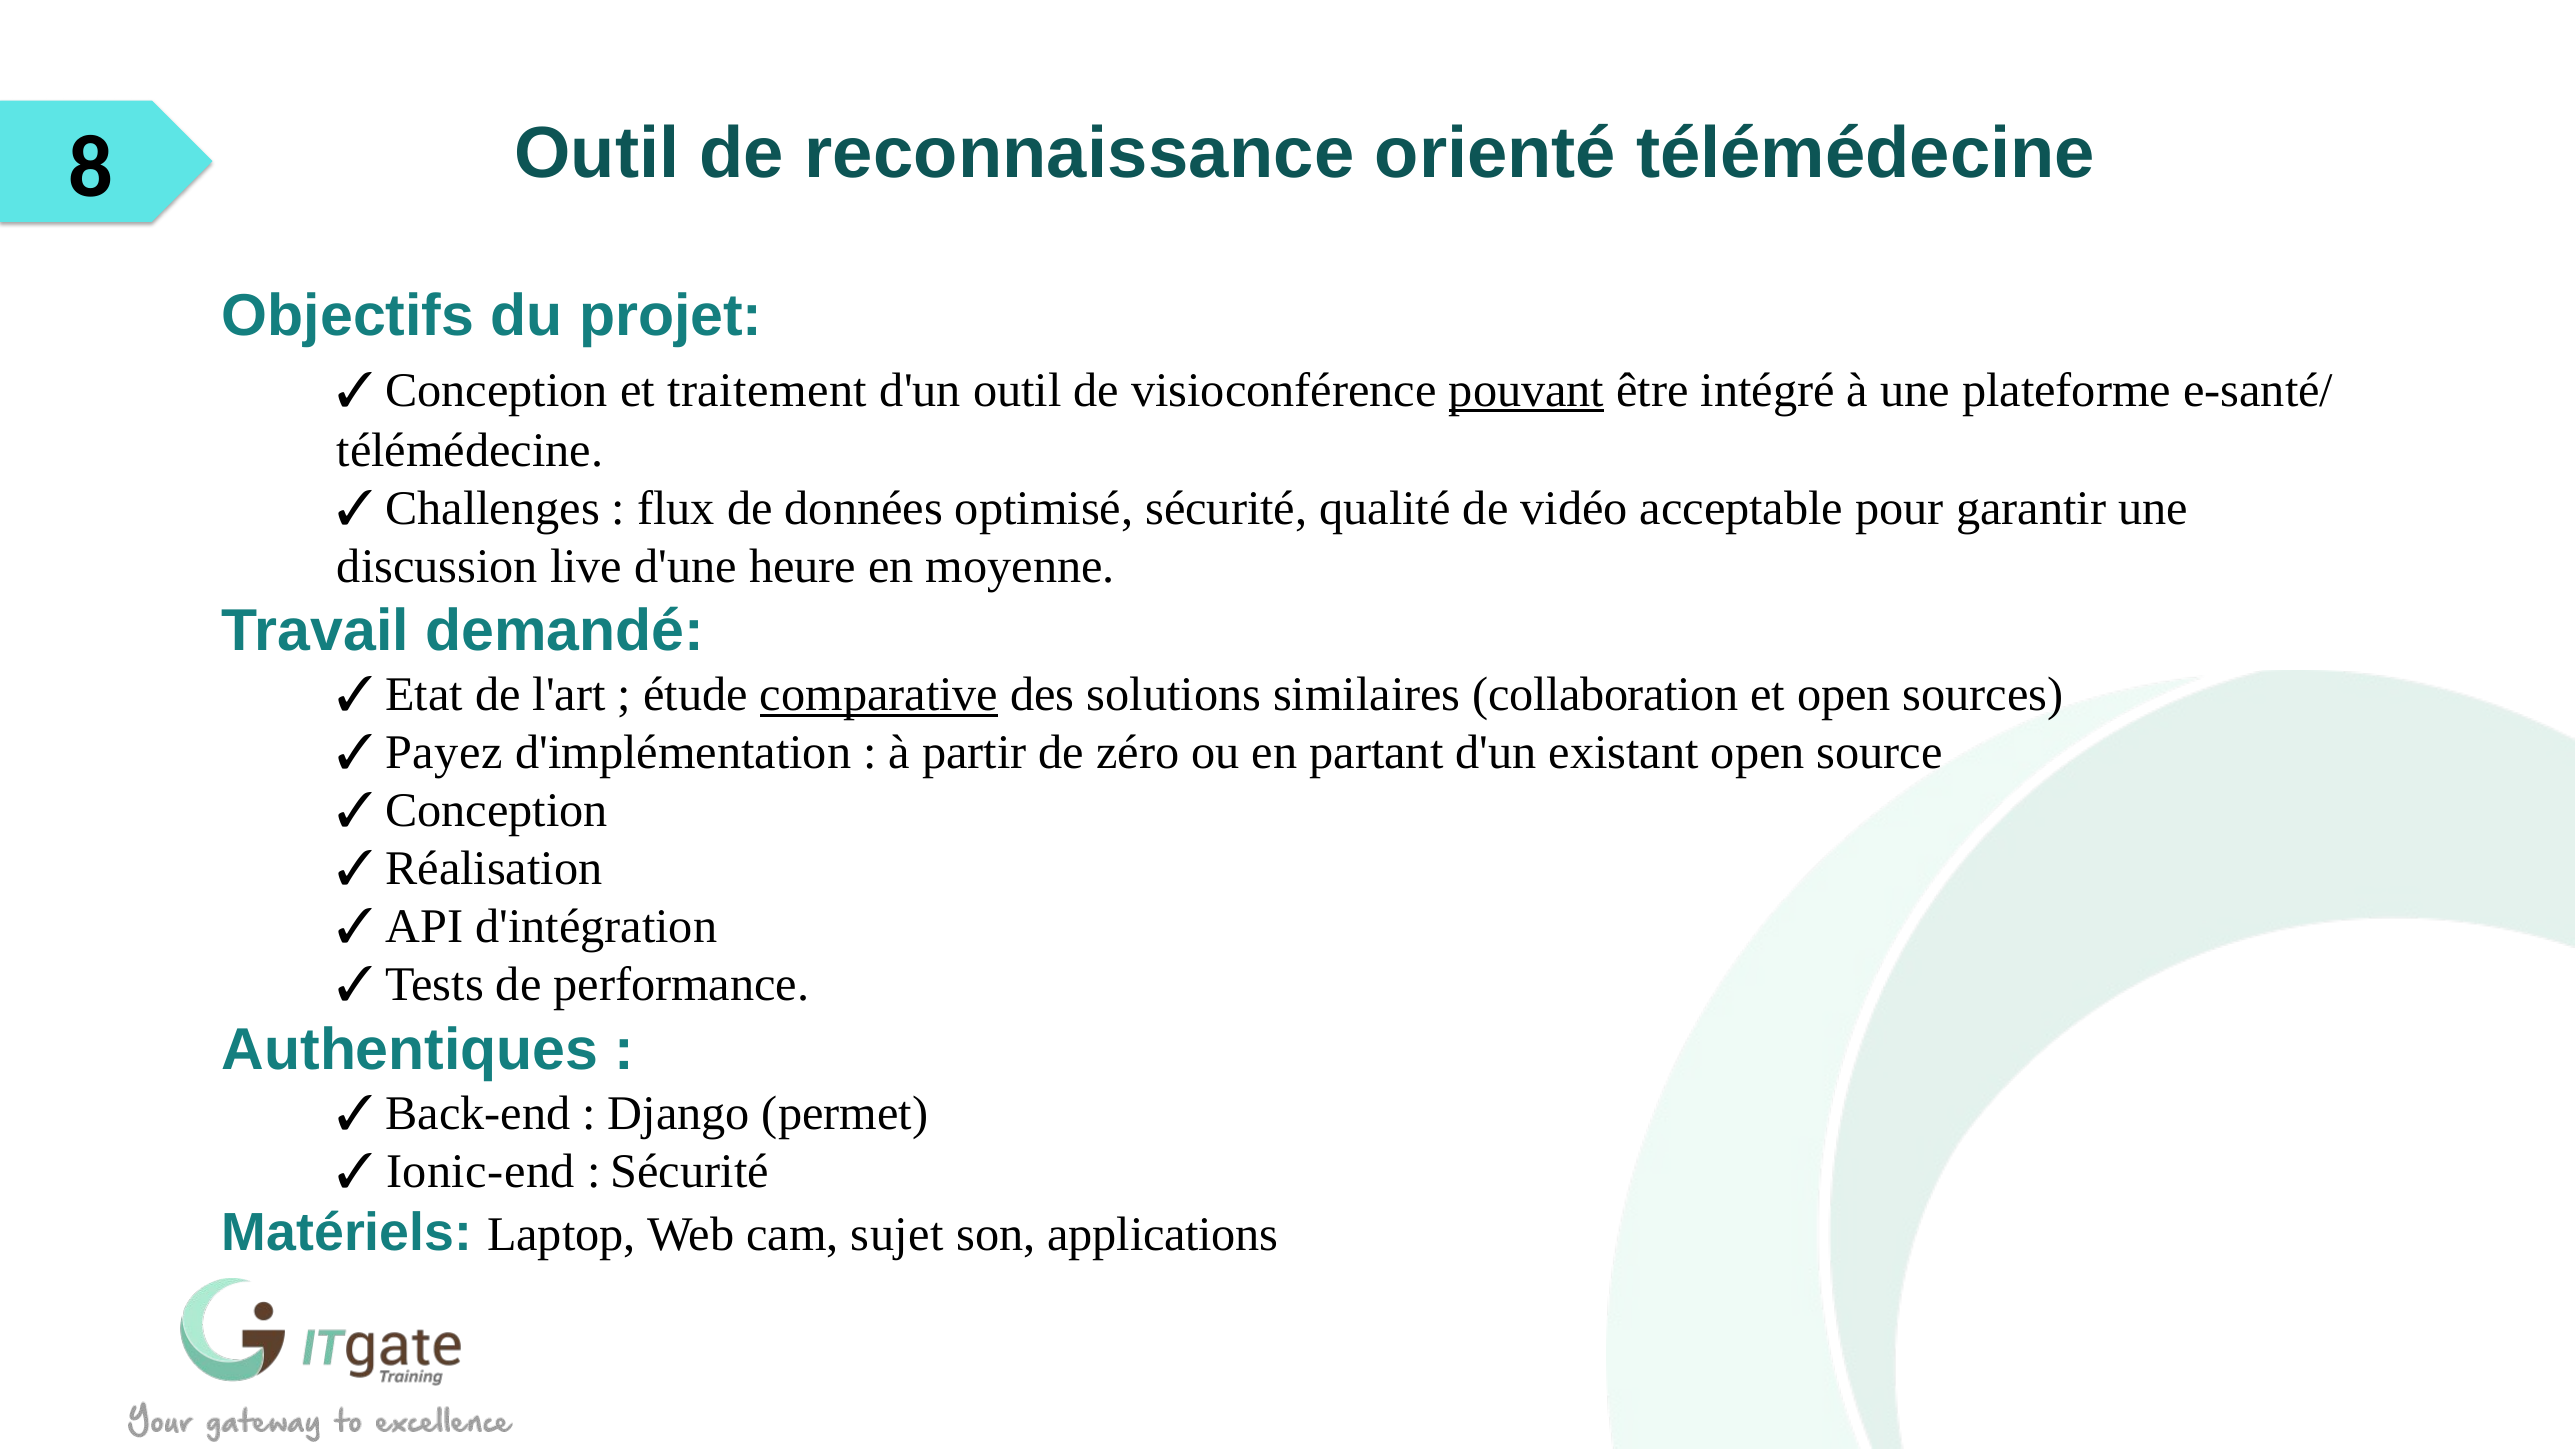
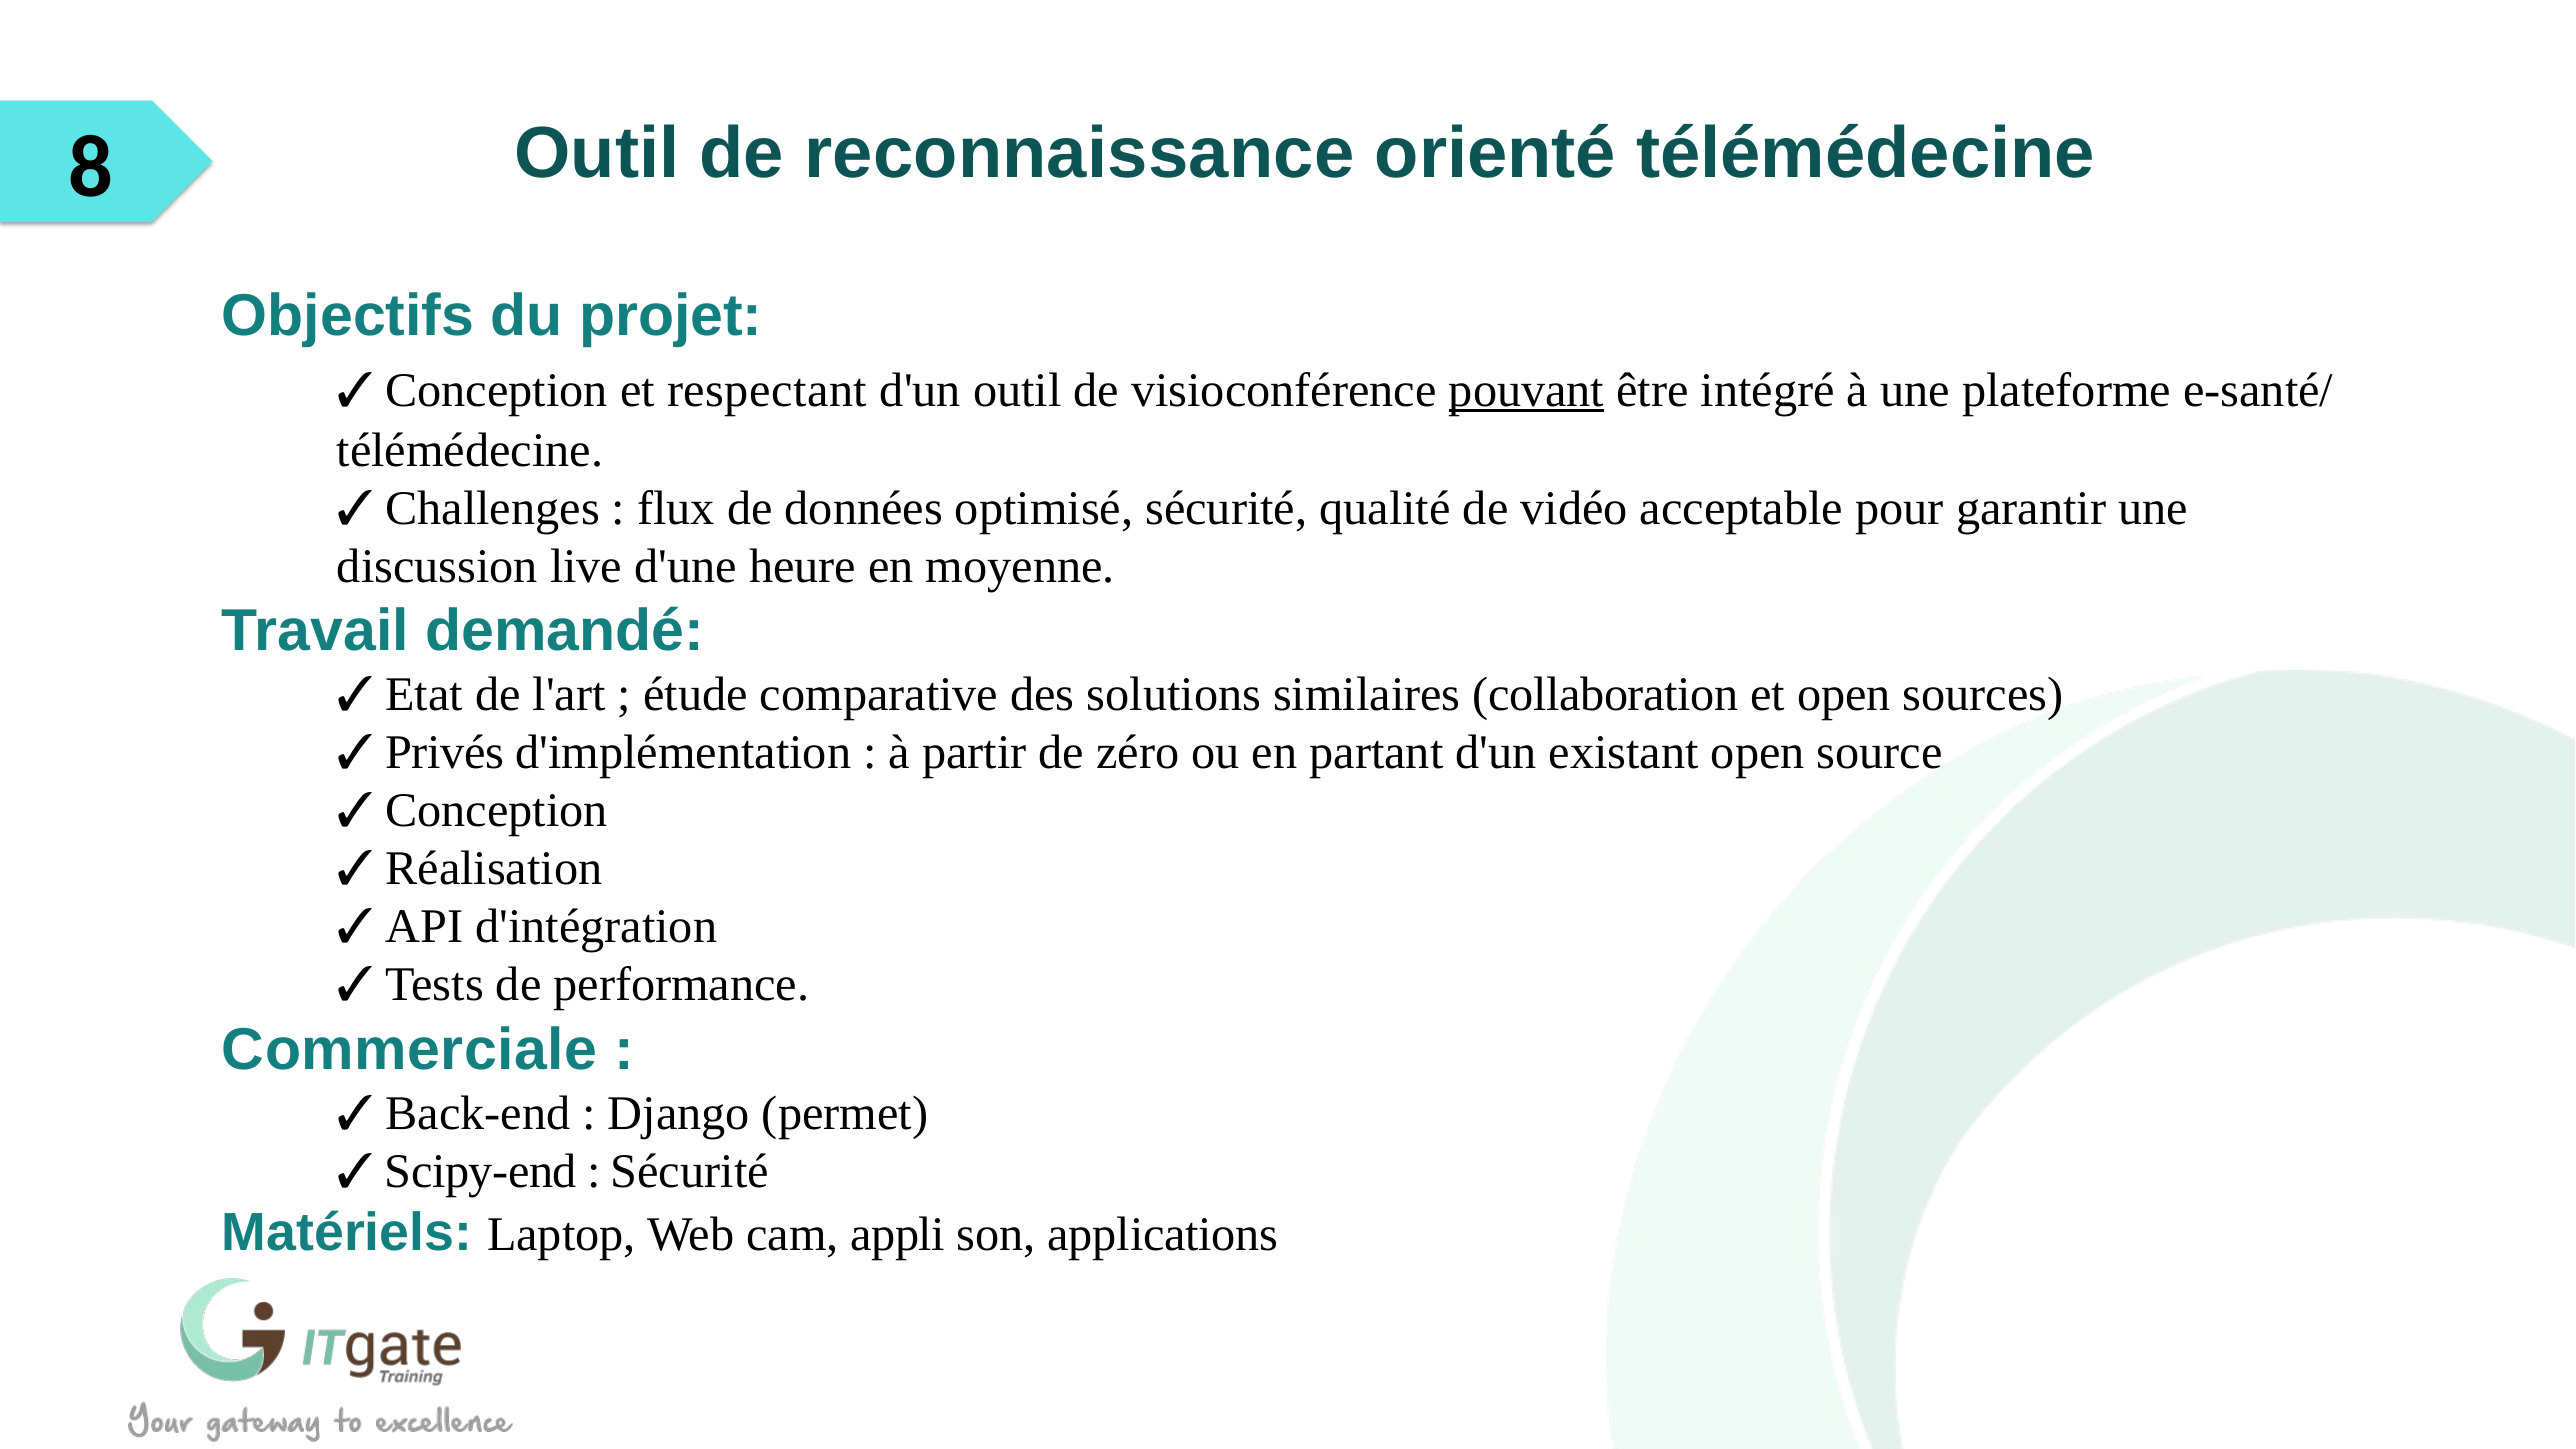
traitement: traitement -> respectant
comparative underline: present -> none
Payez: Payez -> Privés
Authentiques: Authentiques -> Commerciale
Ionic-end: Ionic-end -> Scipy-end
sujet: sujet -> appli
